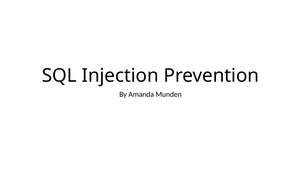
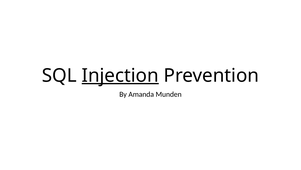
Injection underline: none -> present
